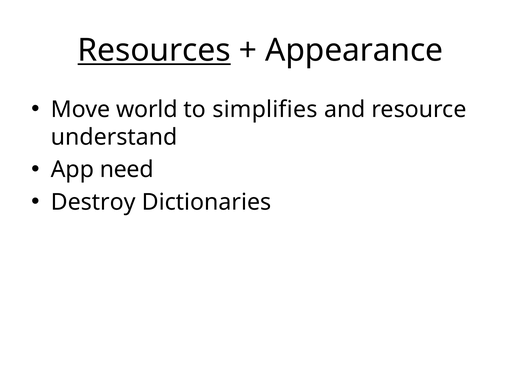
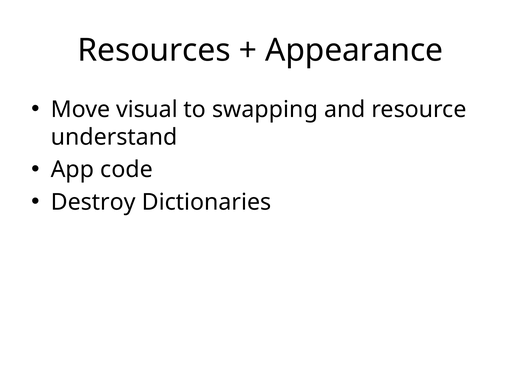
Resources underline: present -> none
world: world -> visual
simplifies: simplifies -> swapping
need: need -> code
